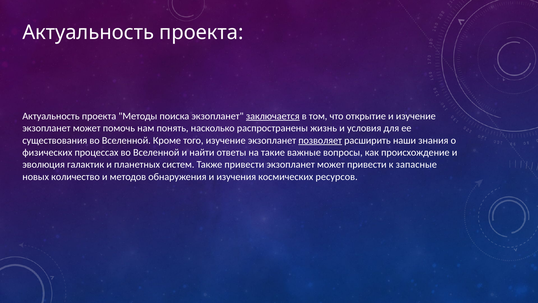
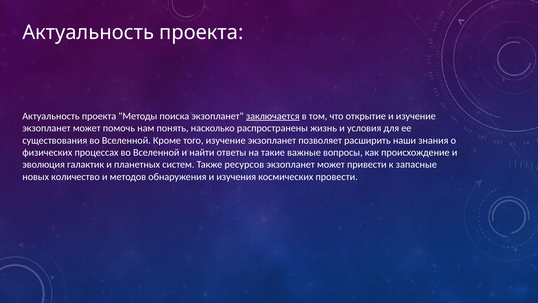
позволяет underline: present -> none
Также привести: привести -> ресурсов
ресурсов: ресурсов -> провести
